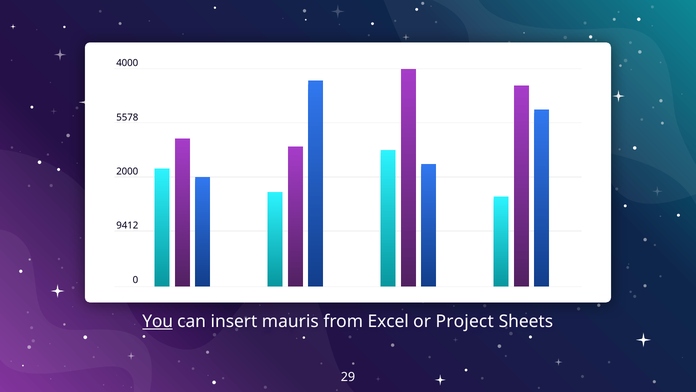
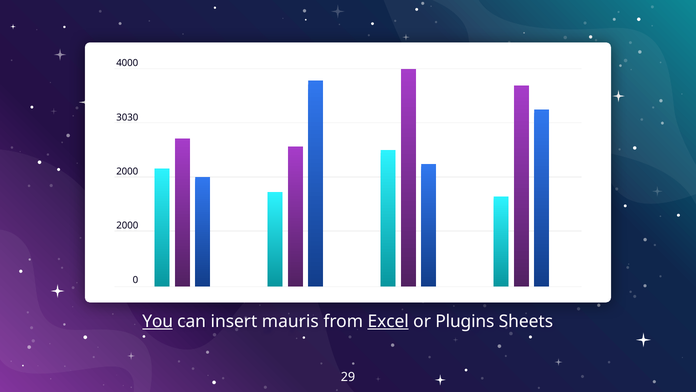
5578: 5578 -> 3030
9412 at (127, 226): 9412 -> 2000
Excel underline: none -> present
Project: Project -> Plugins
